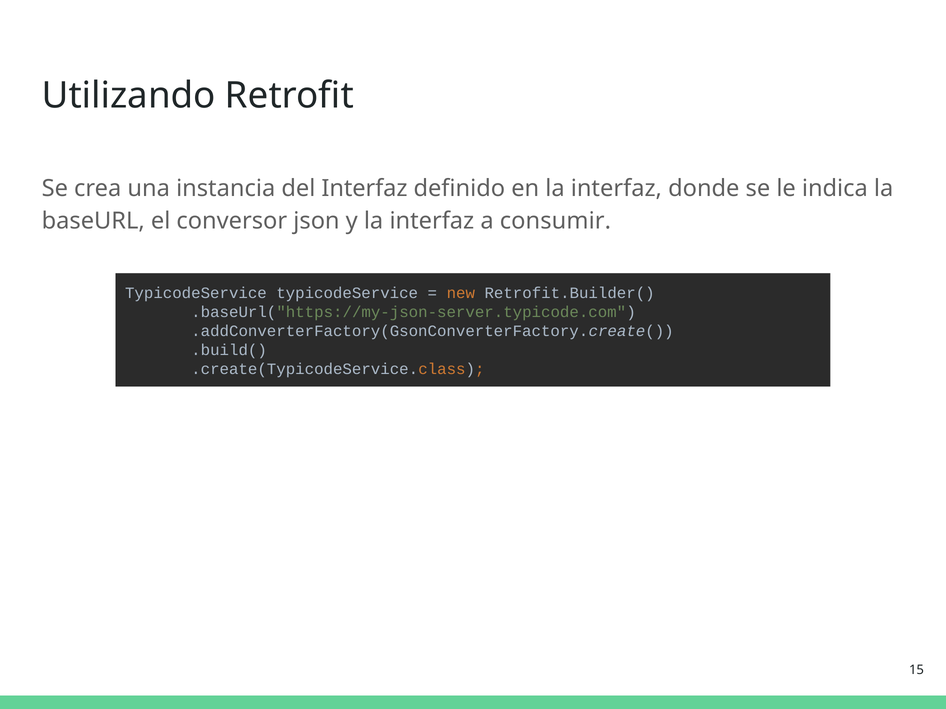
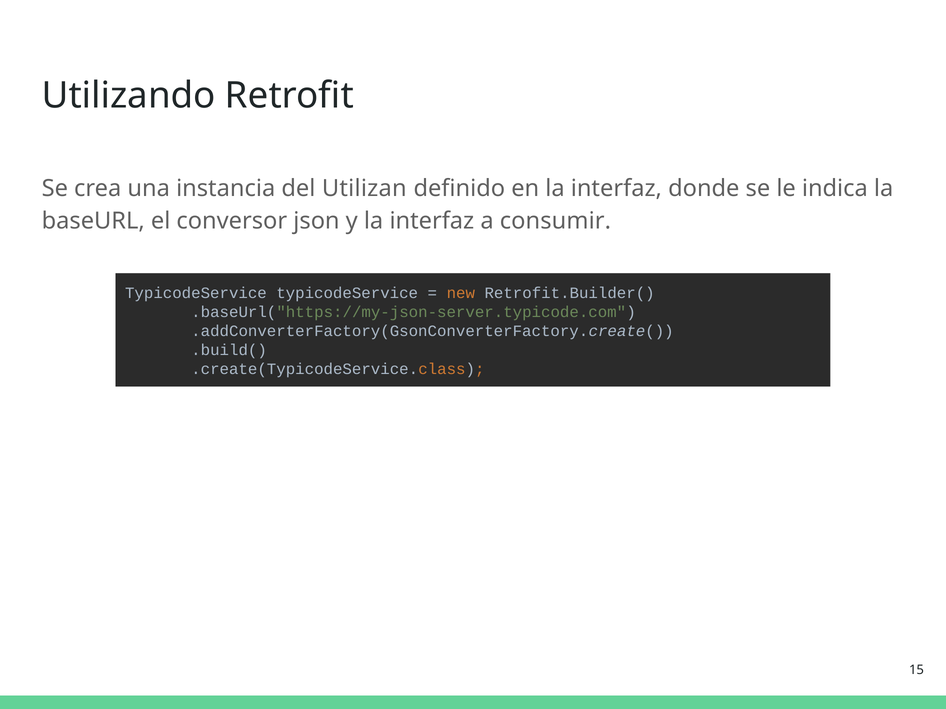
del Interfaz: Interfaz -> Utilizan
